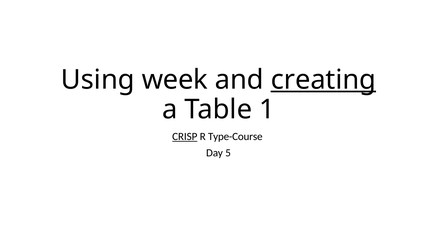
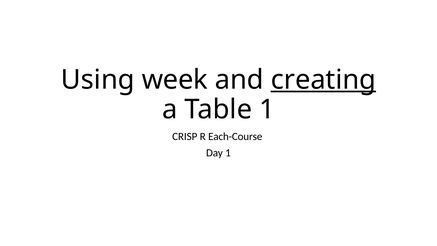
CRISP underline: present -> none
Type-Course: Type-Course -> Each-Course
Day 5: 5 -> 1
